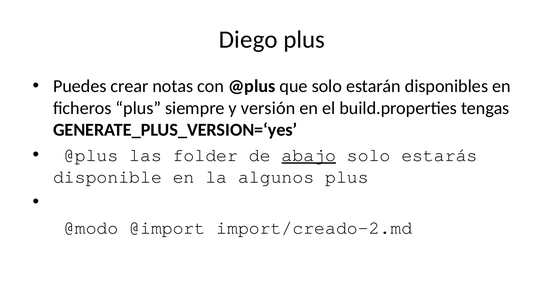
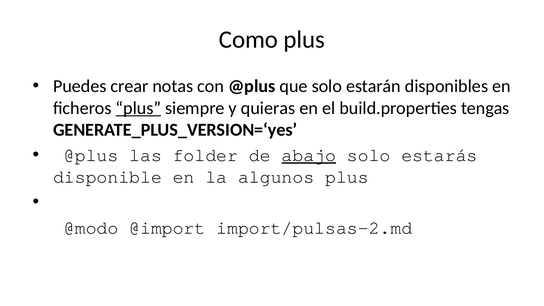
Diego: Diego -> Como
plus at (138, 108) underline: none -> present
versión: versión -> quieras
import/creado-2.md: import/creado-2.md -> import/pulsas-2.md
